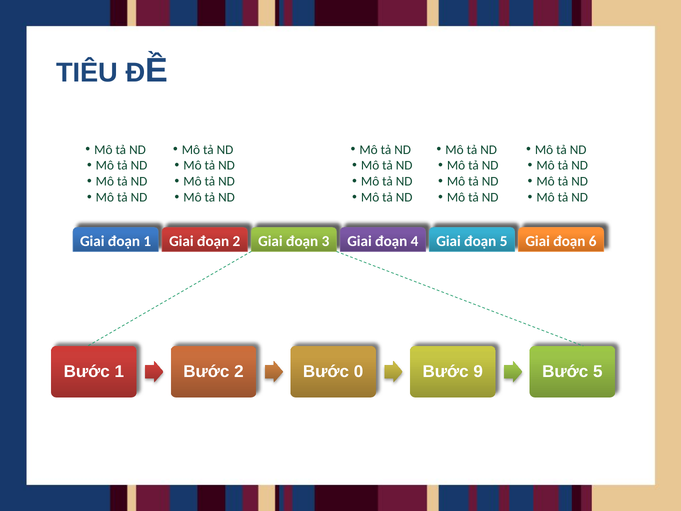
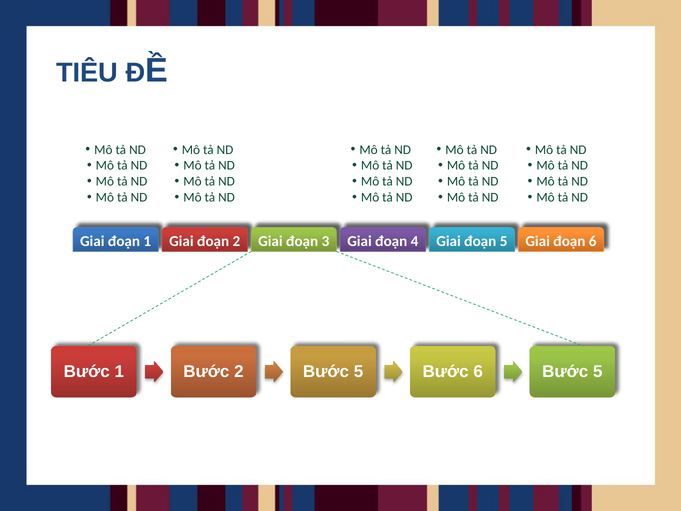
0 at (359, 371): 0 -> 5
9 at (478, 371): 9 -> 6
